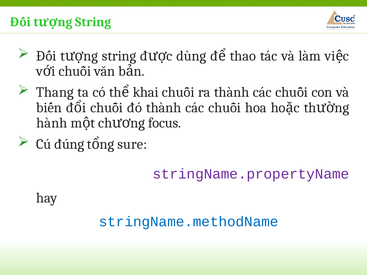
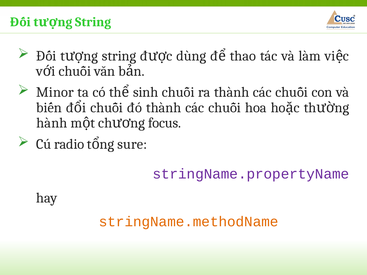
Thang: Thang -> Minor
khai: khai -> sinh
đúng: đúng -> radio
stringName.methodName colour: blue -> orange
